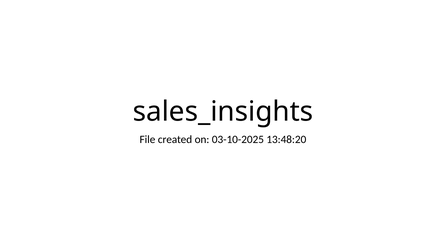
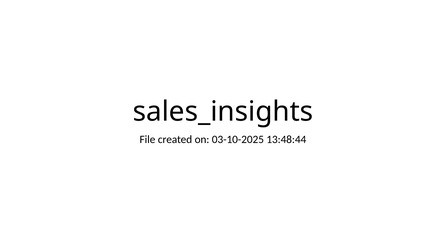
13:48:20: 13:48:20 -> 13:48:44
